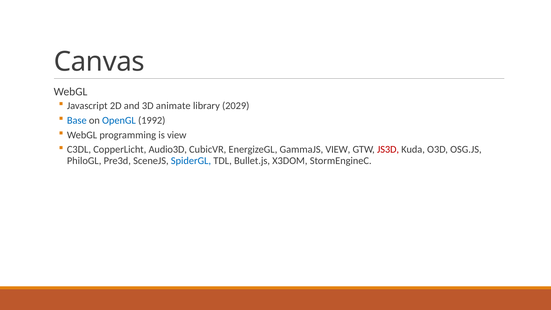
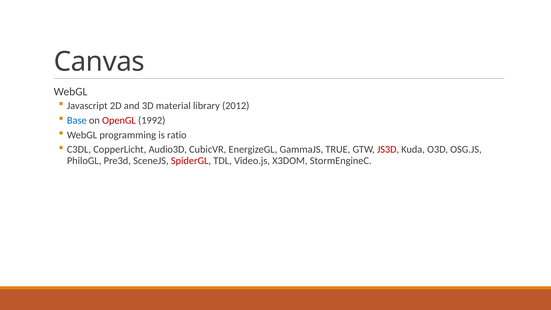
animate: animate -> material
2029: 2029 -> 2012
OpenGL colour: blue -> red
is view: view -> ratio
GammaJS VIEW: VIEW -> TRUE
SpiderGL colour: blue -> red
Bullet.js: Bullet.js -> Video.js
